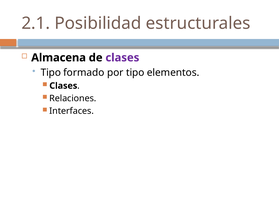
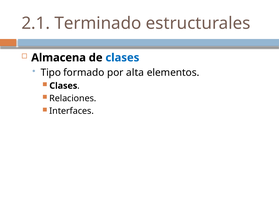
Posibilidad: Posibilidad -> Terminado
clases at (122, 58) colour: purple -> blue
por tipo: tipo -> alta
